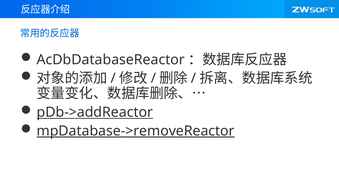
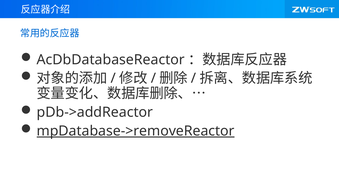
pDb->addReactor underline: present -> none
